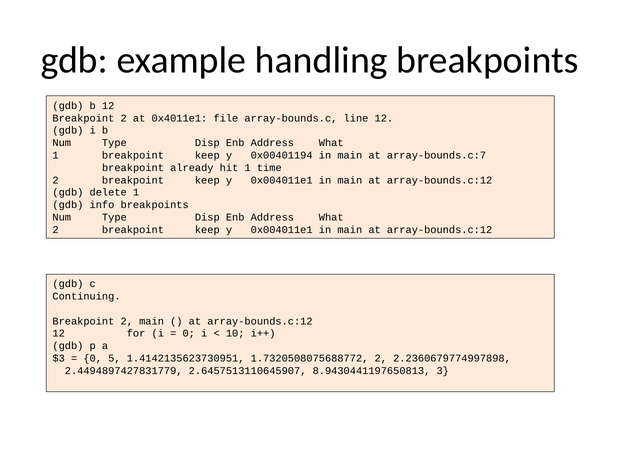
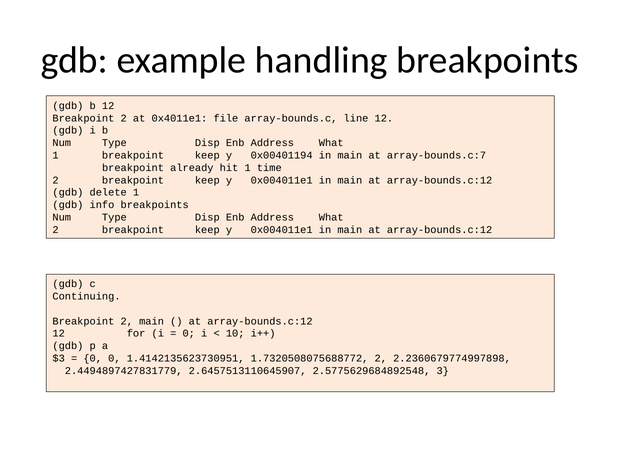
0 5: 5 -> 0
8.9430441197650813: 8.9430441197650813 -> 2.5775629684892548
